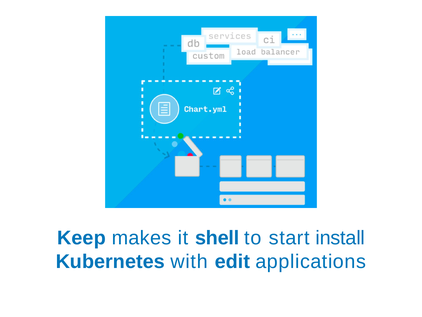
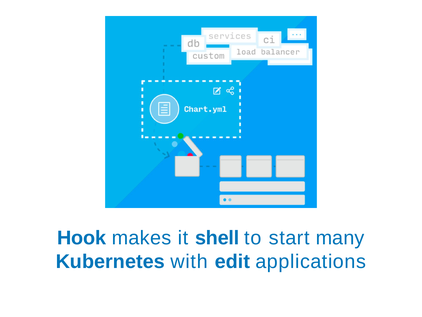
Keep: Keep -> Hook
install: install -> many
